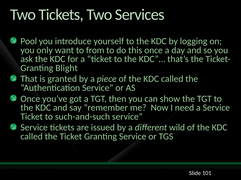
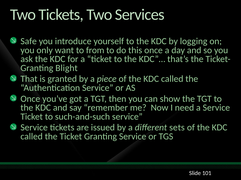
Pool: Pool -> Safe
wild: wild -> sets
